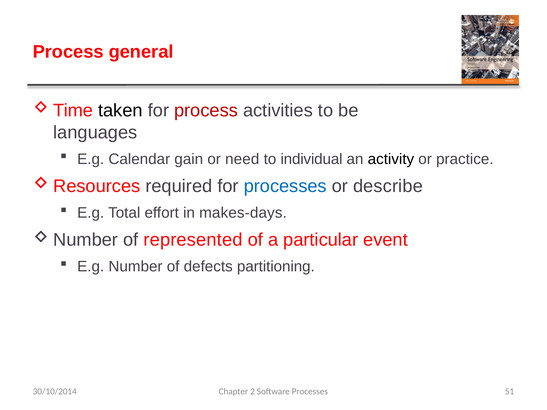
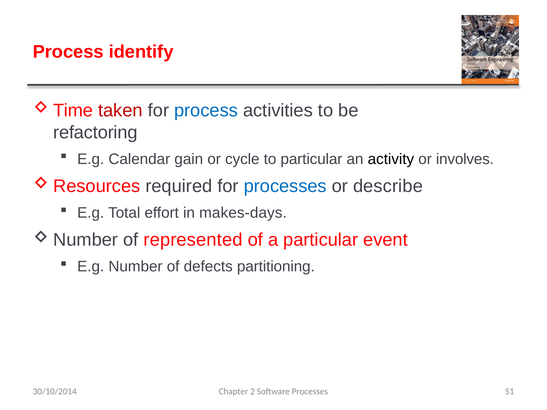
general: general -> identify
taken colour: black -> red
process at (206, 111) colour: red -> blue
languages: languages -> refactoring
need: need -> cycle
to individual: individual -> particular
practice: practice -> involves
